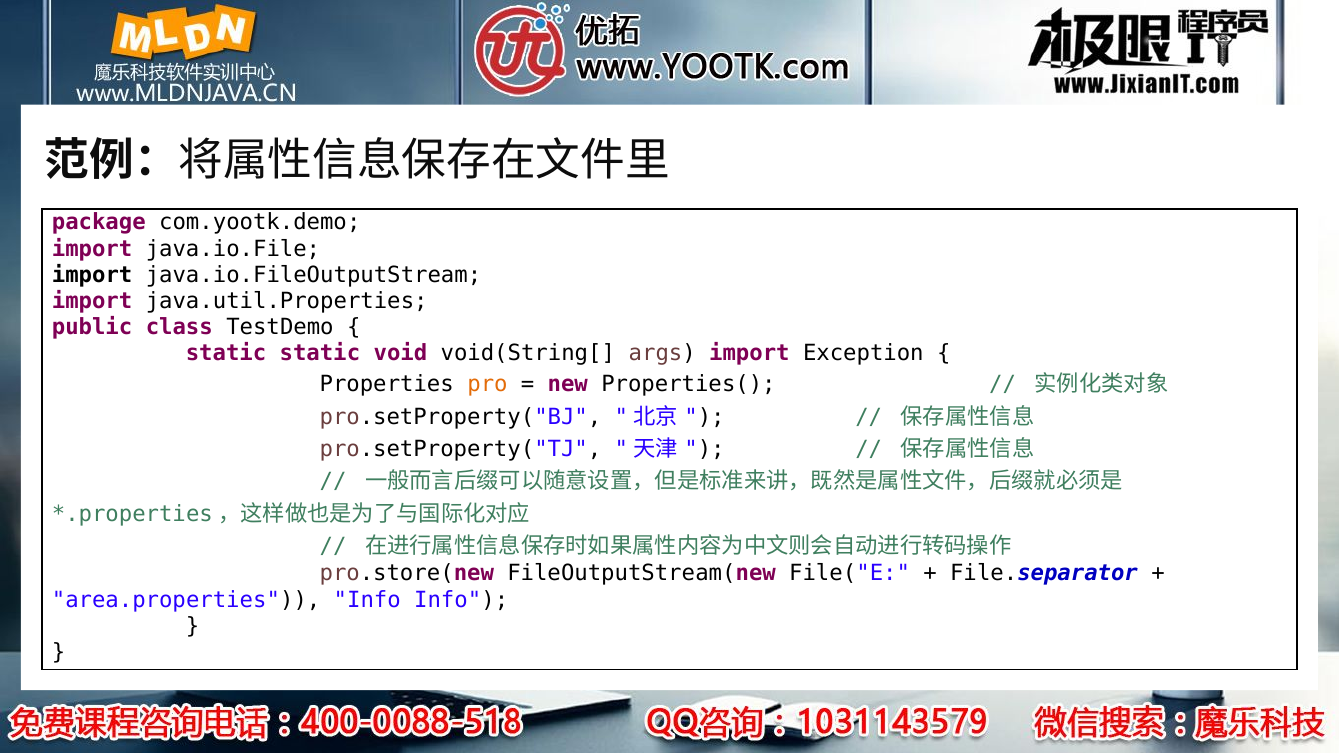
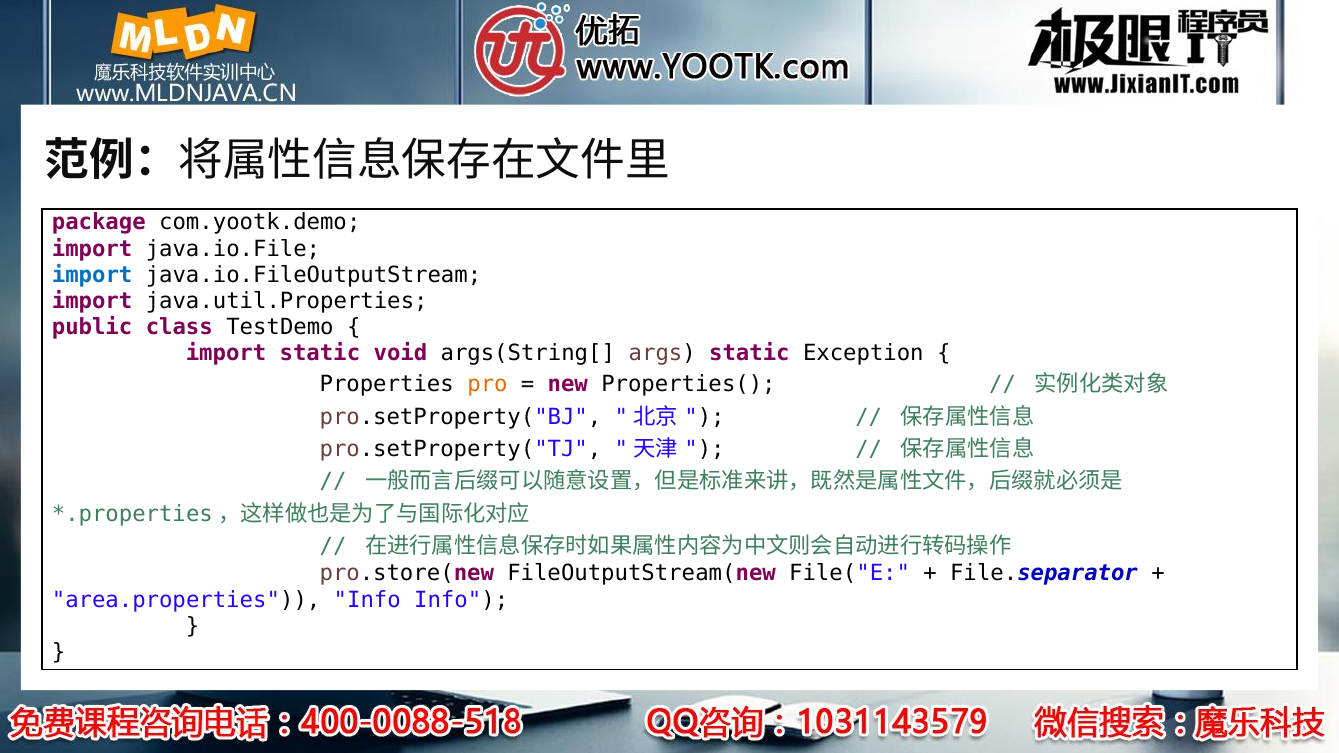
import at (92, 275) colour: black -> blue
static at (226, 353): static -> import
void(String[: void(String[ -> args(String[
args import: import -> static
